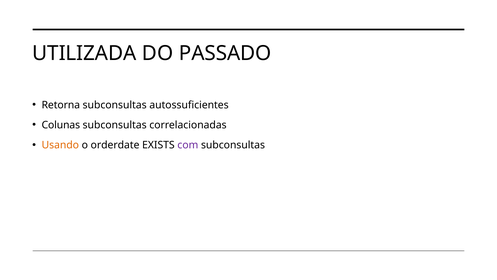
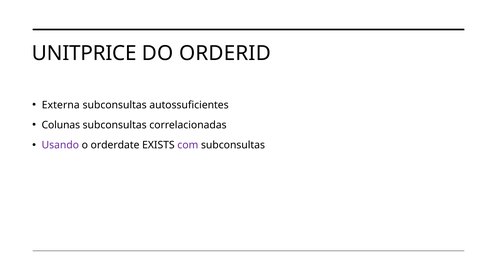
UTILIZADA: UTILIZADA -> UNITPRICE
PASSADO: PASSADO -> ORDERID
Retorna: Retorna -> Externa
Usando colour: orange -> purple
